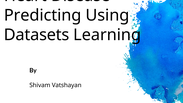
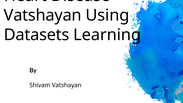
Predicting at (43, 15): Predicting -> Vatshayan
